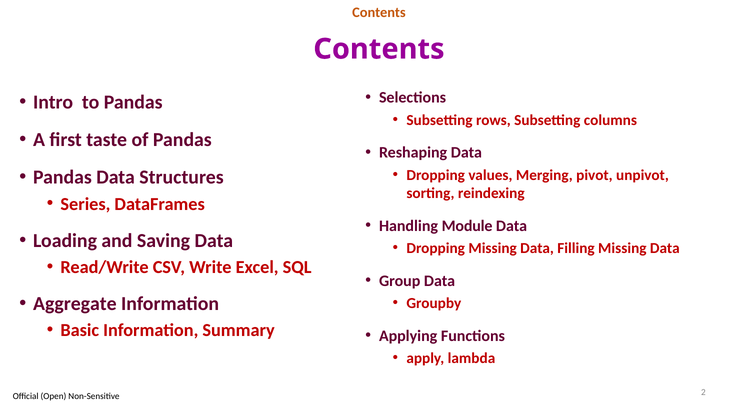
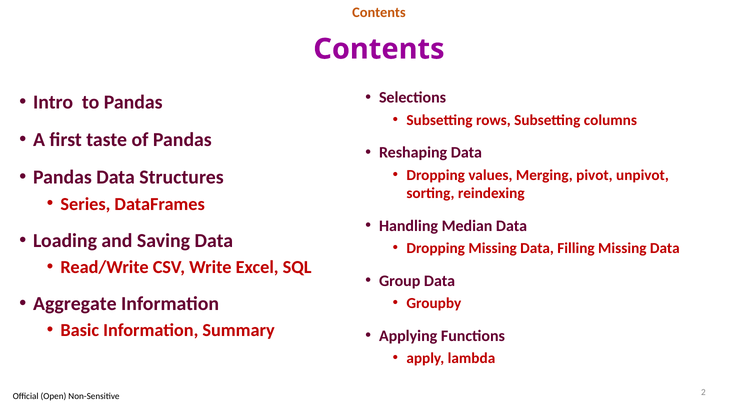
Module: Module -> Median
